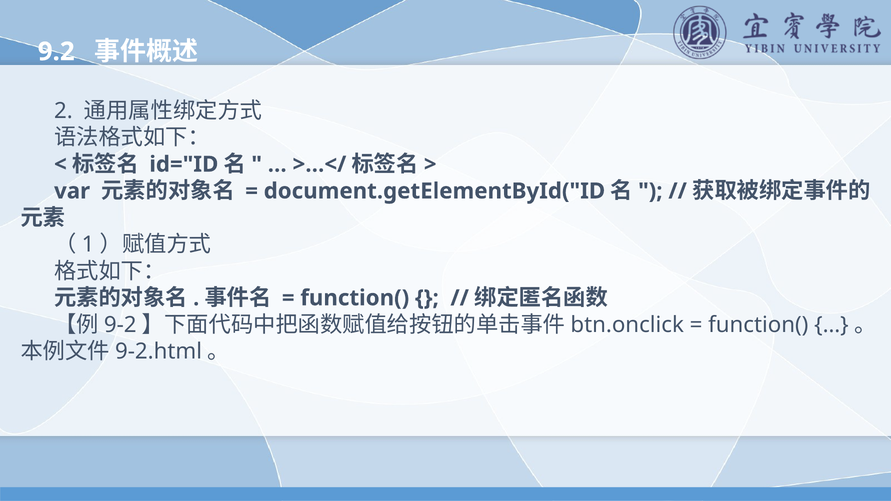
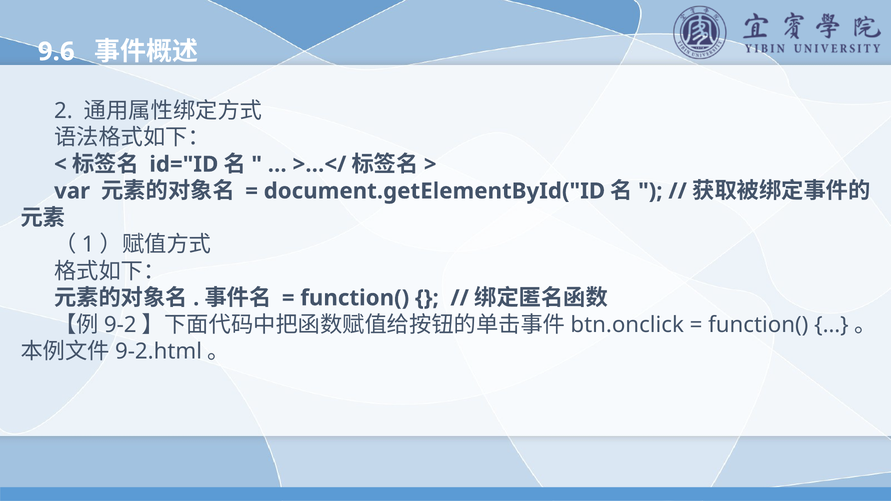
9.2: 9.2 -> 9.6
